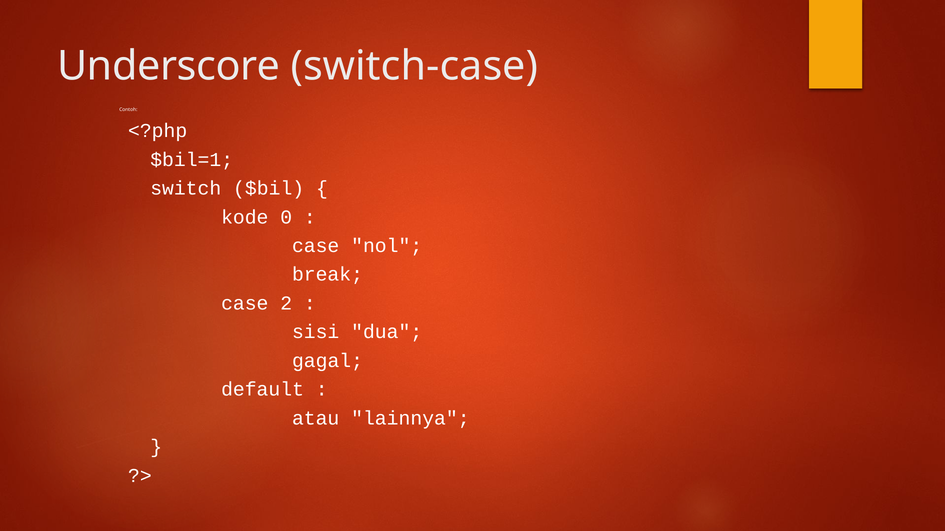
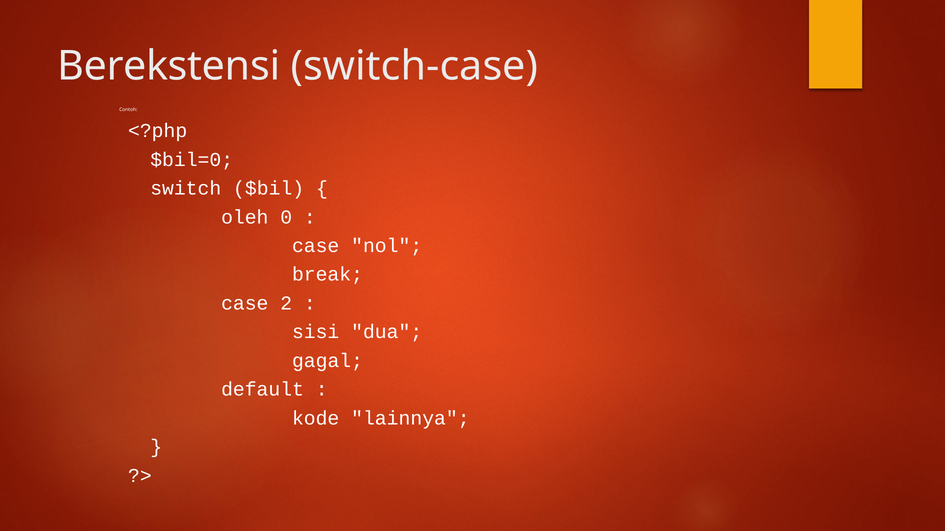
Underscore: Underscore -> Berekstensi
$bil=1: $bil=1 -> $bil=0
kode: kode -> oleh
atau: atau -> kode
